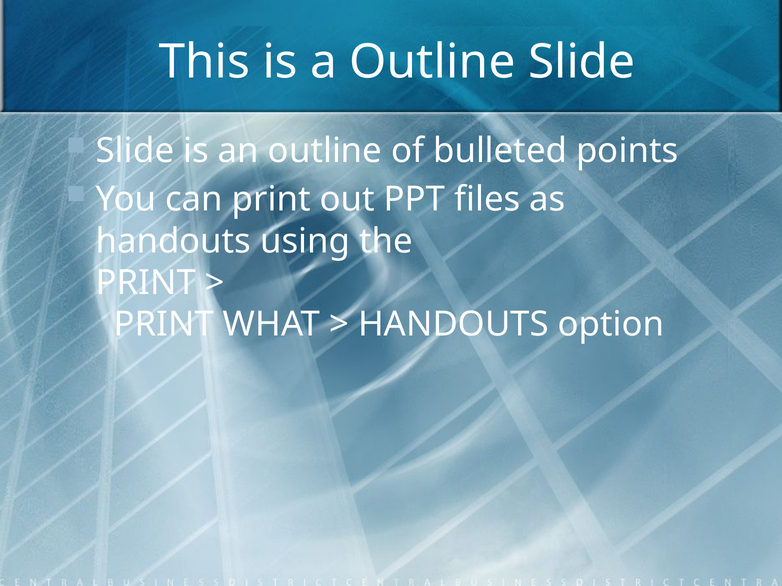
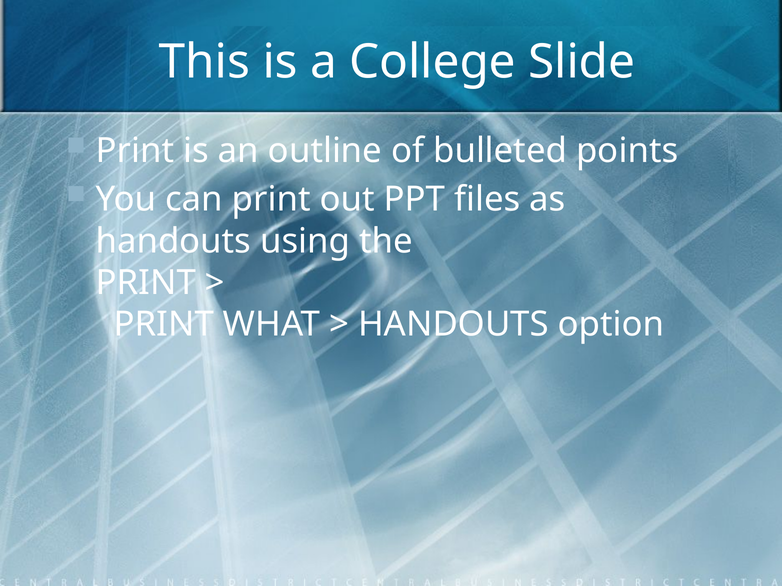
a Outline: Outline -> College
Slide at (135, 151): Slide -> Print
